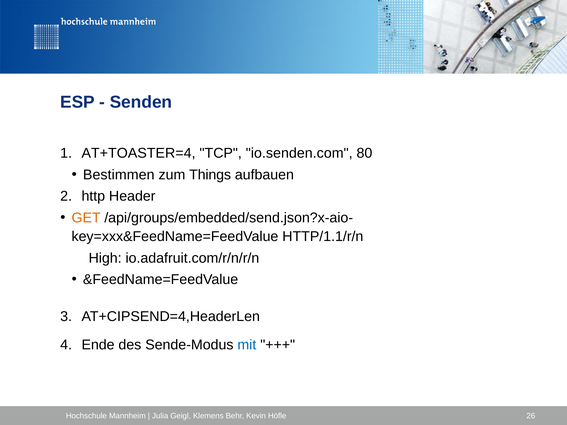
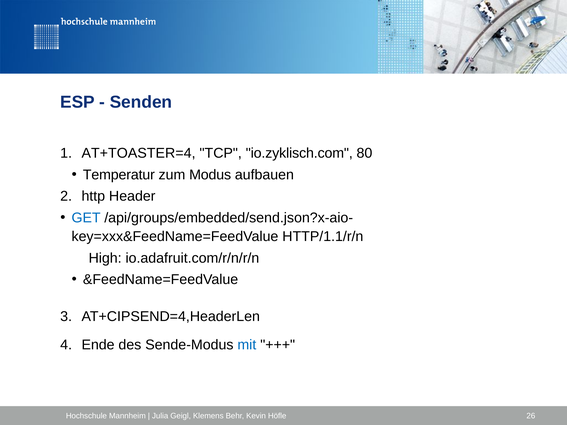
io.senden.com: io.senden.com -> io.zyklisch.com
Bestimmen: Bestimmen -> Temperatur
Things: Things -> Modus
GET colour: orange -> blue
